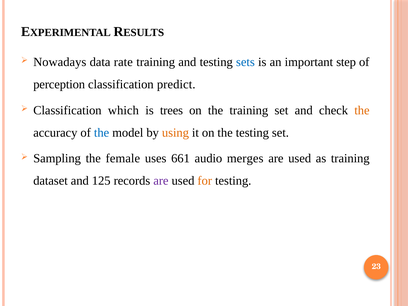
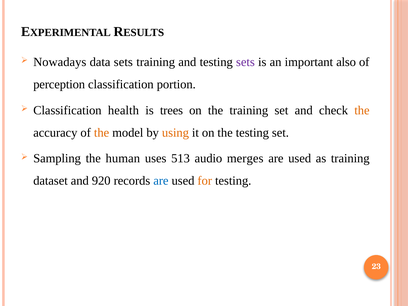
data rate: rate -> sets
sets at (245, 62) colour: blue -> purple
step: step -> also
predict: predict -> portion
which: which -> health
the at (102, 133) colour: blue -> orange
female: female -> human
661: 661 -> 513
125: 125 -> 920
are at (161, 181) colour: purple -> blue
